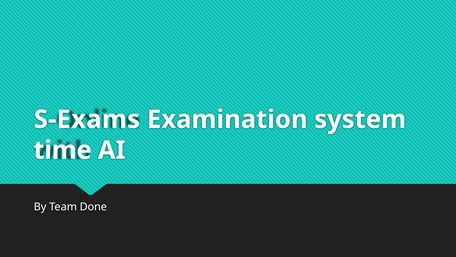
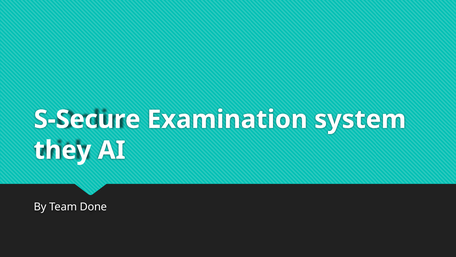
S-Exams: S-Exams -> S-Secure
time: time -> they
